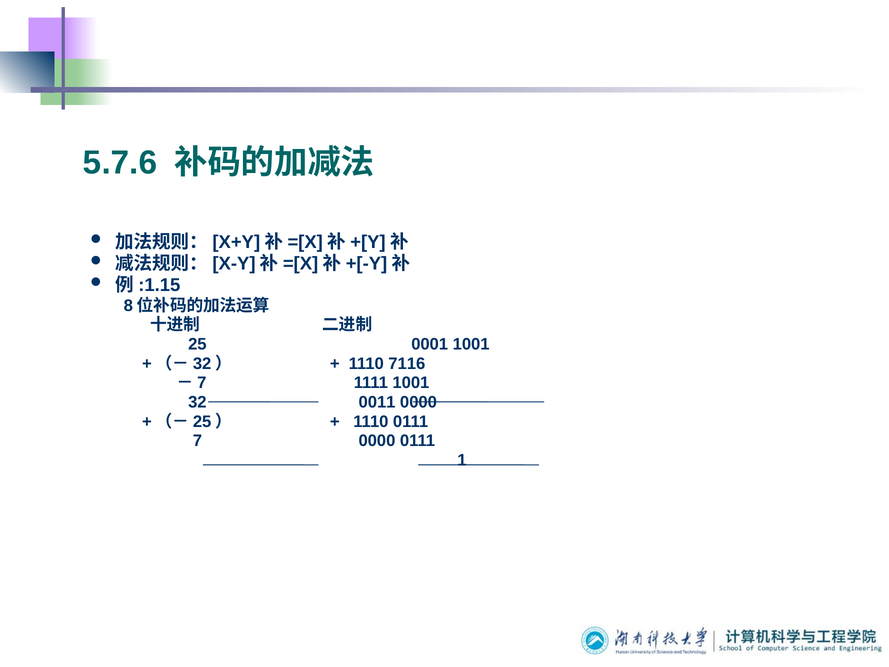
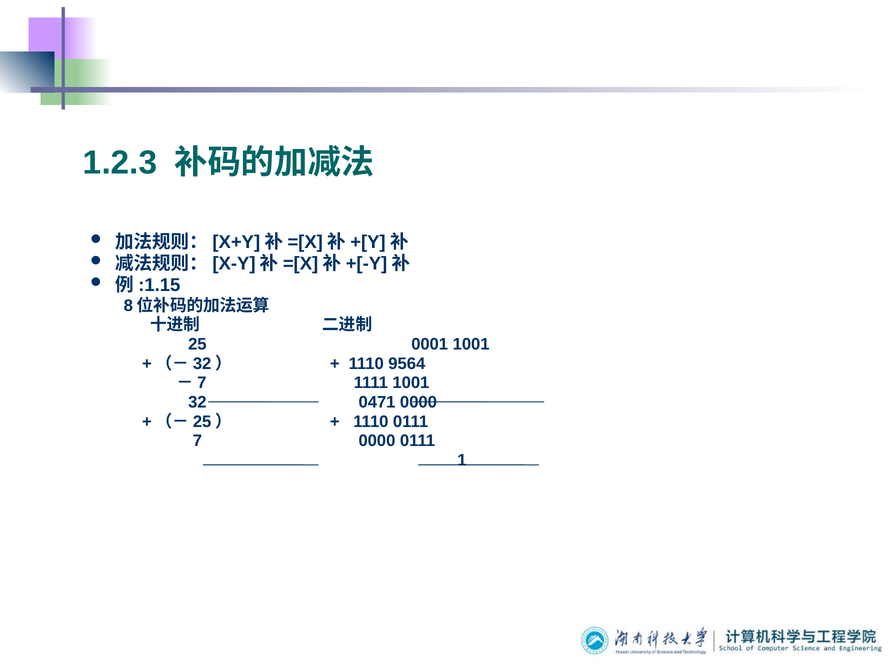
5.7.6: 5.7.6 -> 1.2.3
7116: 7116 -> 9564
0011: 0011 -> 0471
